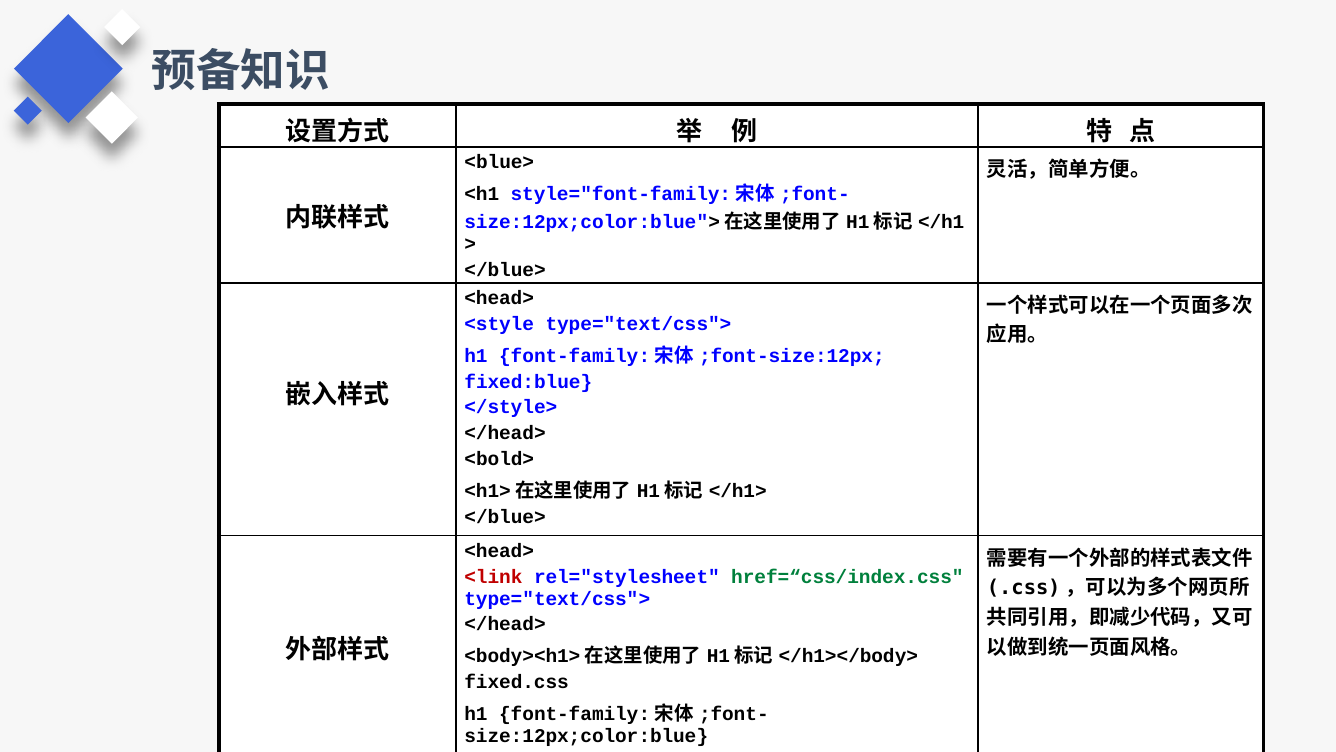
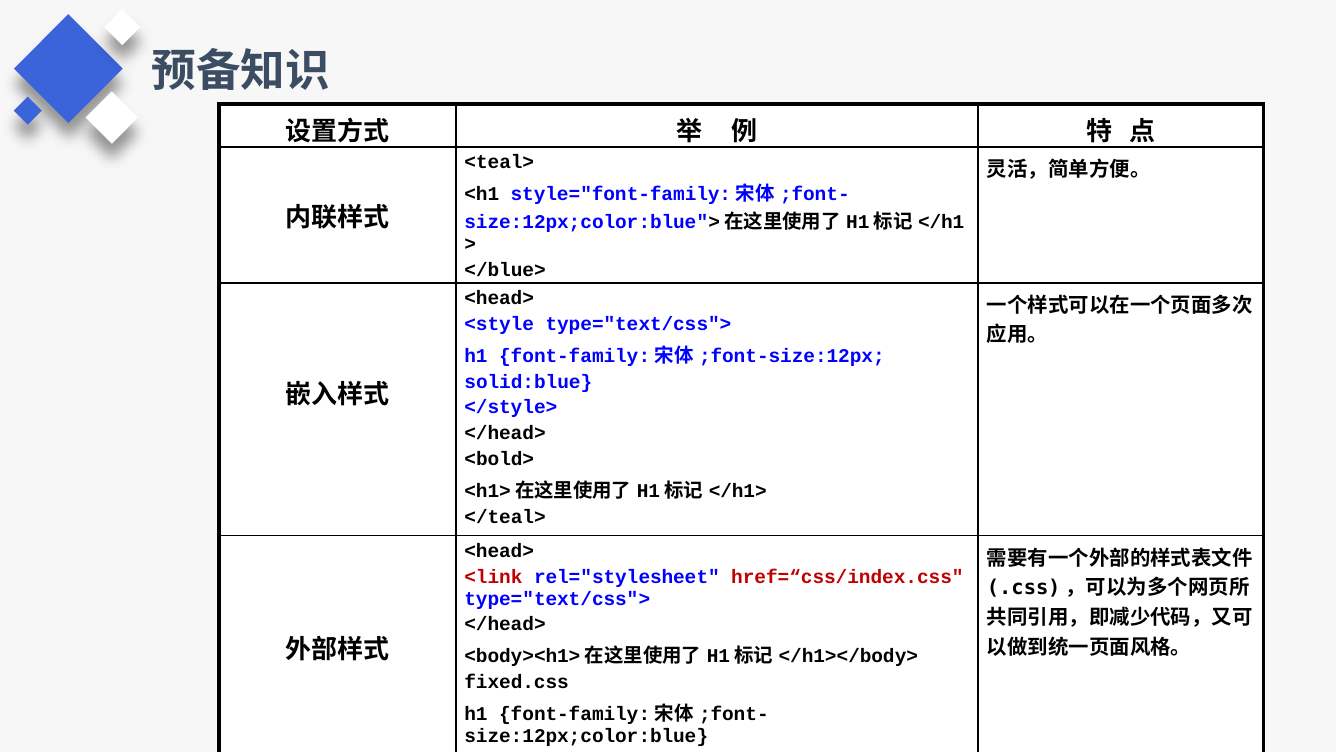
<blue>: <blue> -> <teal>
fixed:blue: fixed:blue -> solid:blue
</blue> at (505, 517): </blue> -> </teal>
href=“css/index.css colour: green -> red
